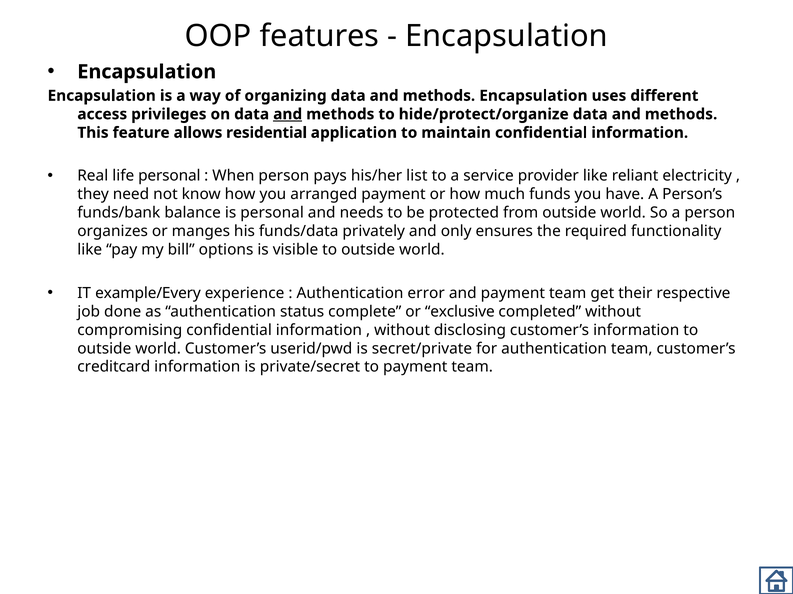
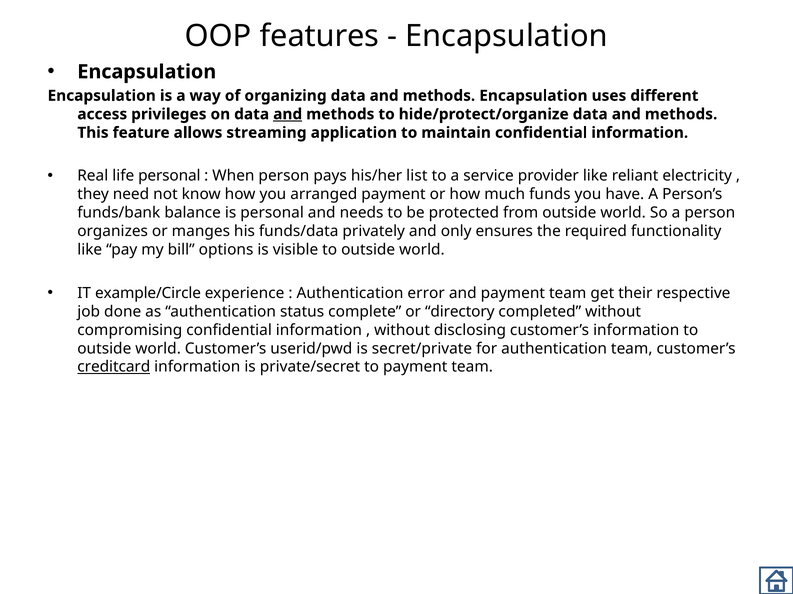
residential: residential -> streaming
example/Every: example/Every -> example/Circle
exclusive: exclusive -> directory
creditcard underline: none -> present
